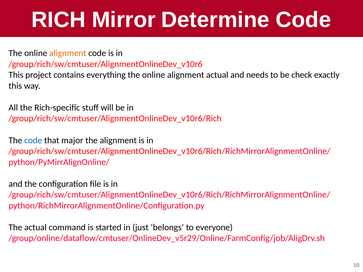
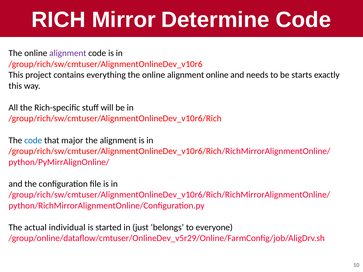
alignment at (68, 53) colour: orange -> purple
alignment actual: actual -> online
check: check -> starts
command: command -> individual
